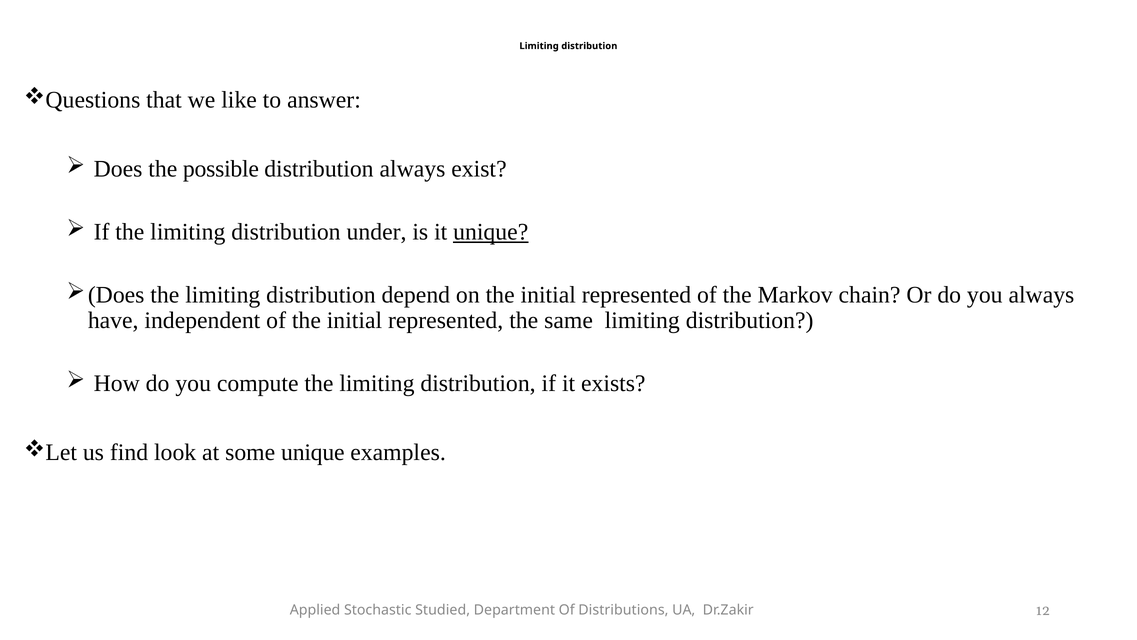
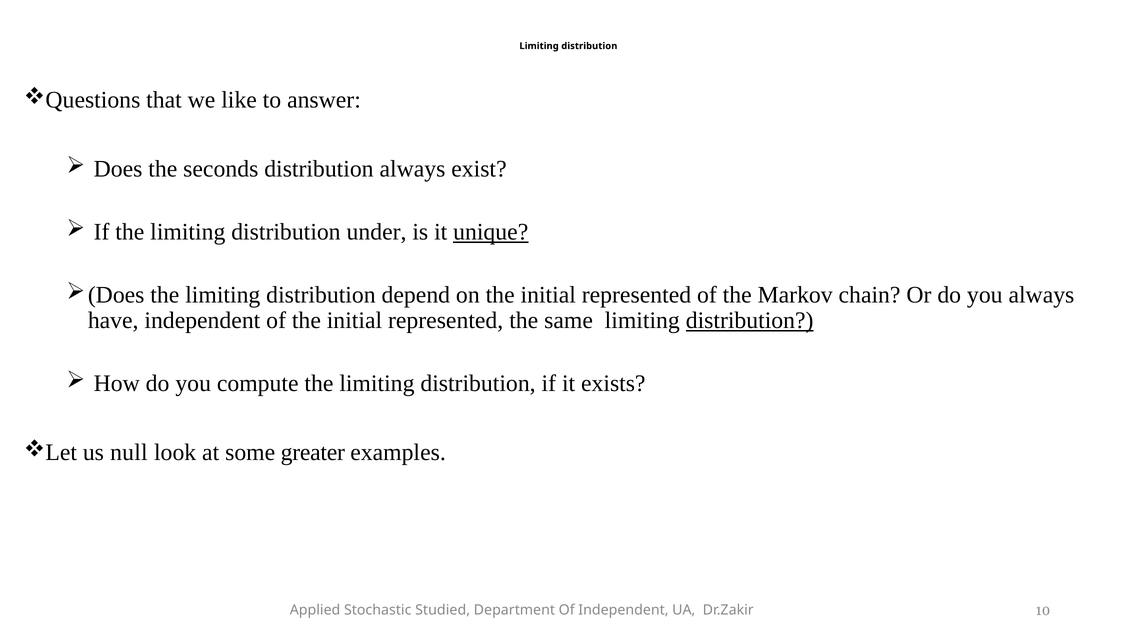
possible: possible -> seconds
distribution at (750, 320) underline: none -> present
find: find -> null
some unique: unique -> greater
Of Distributions: Distributions -> Independent
12: 12 -> 10
